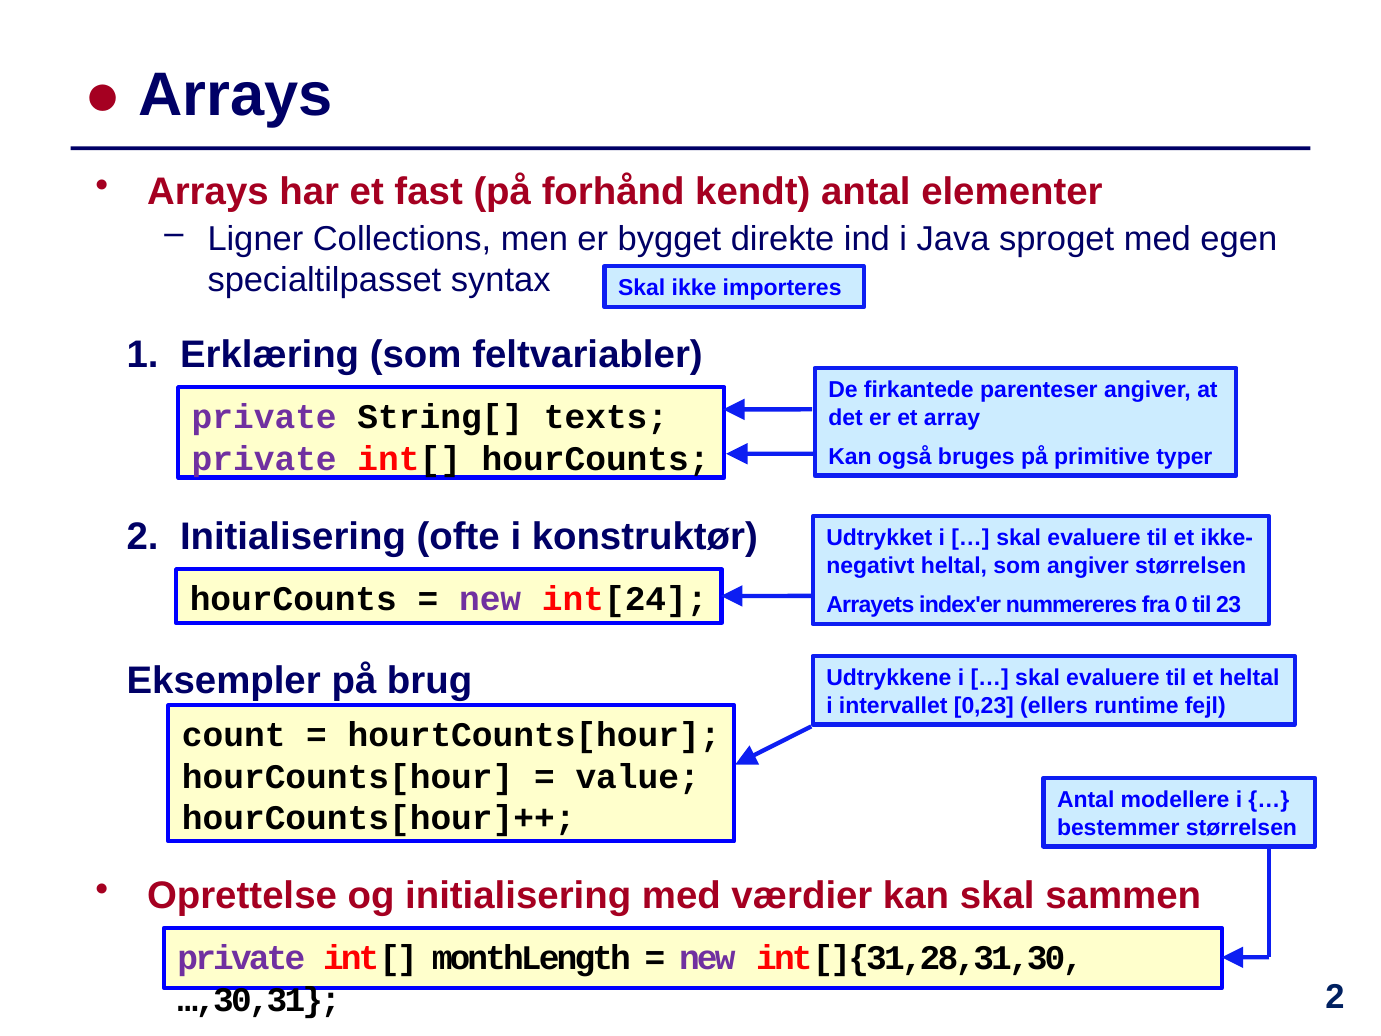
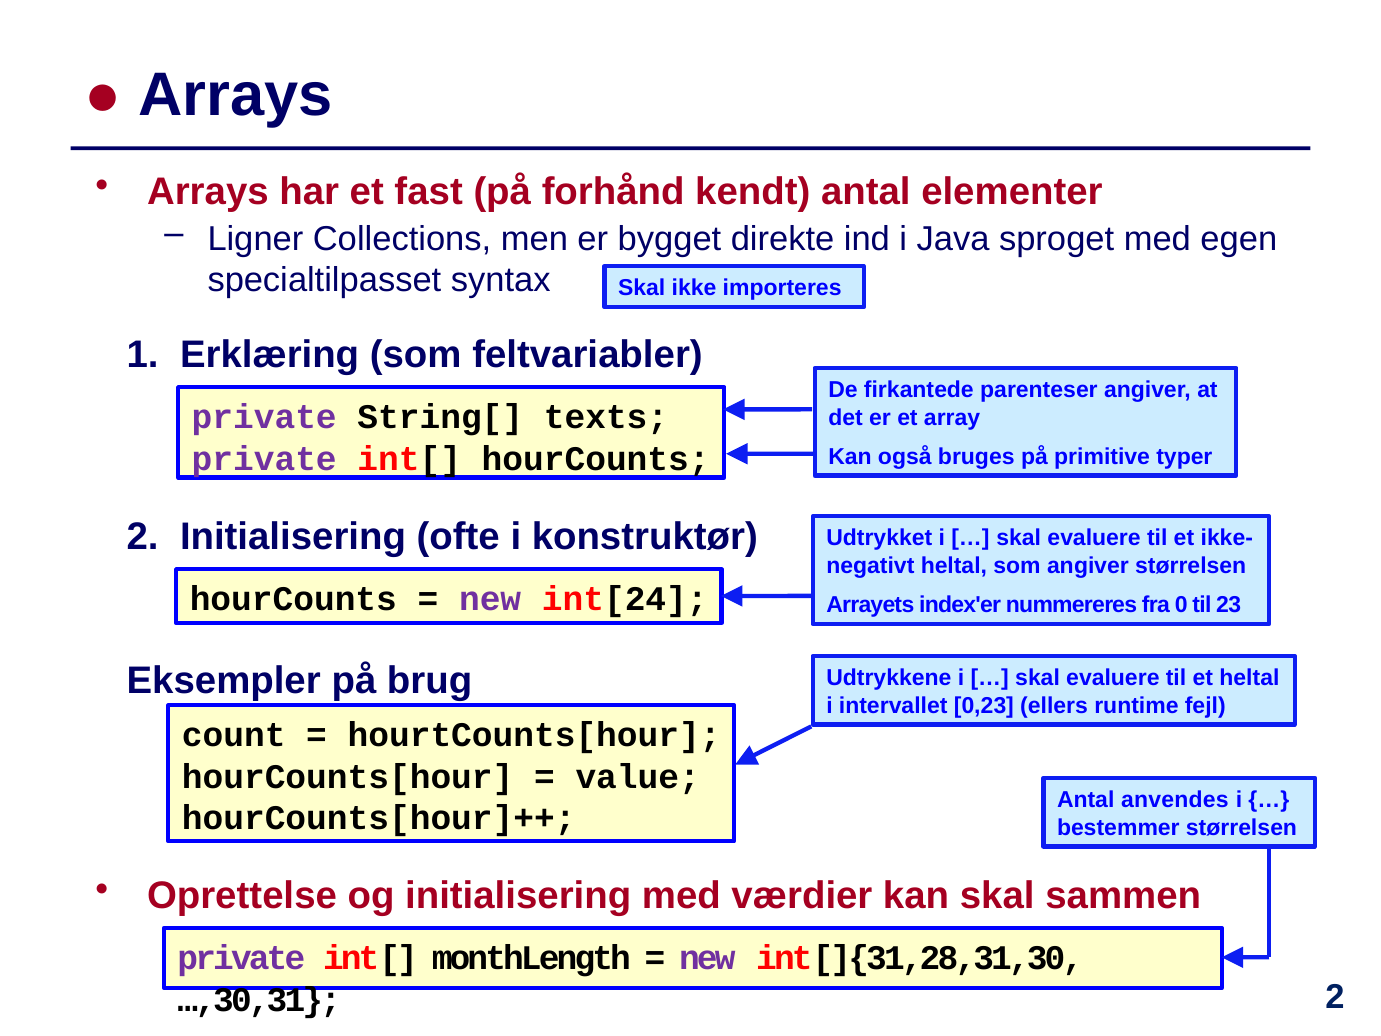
modellere: modellere -> anvendes
